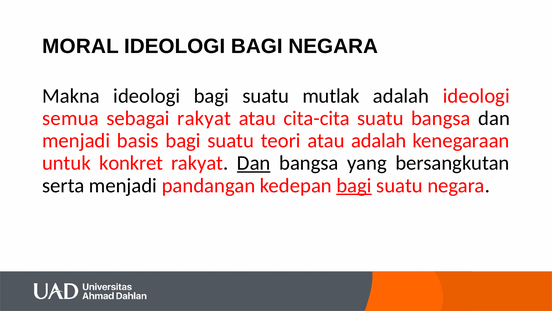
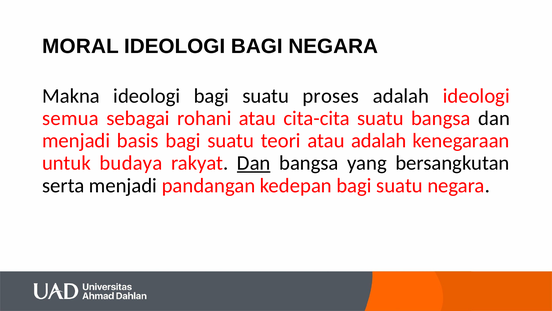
mutlak: mutlak -> proses
sebagai rakyat: rakyat -> rohani
konkret: konkret -> budaya
bagi at (354, 185) underline: present -> none
